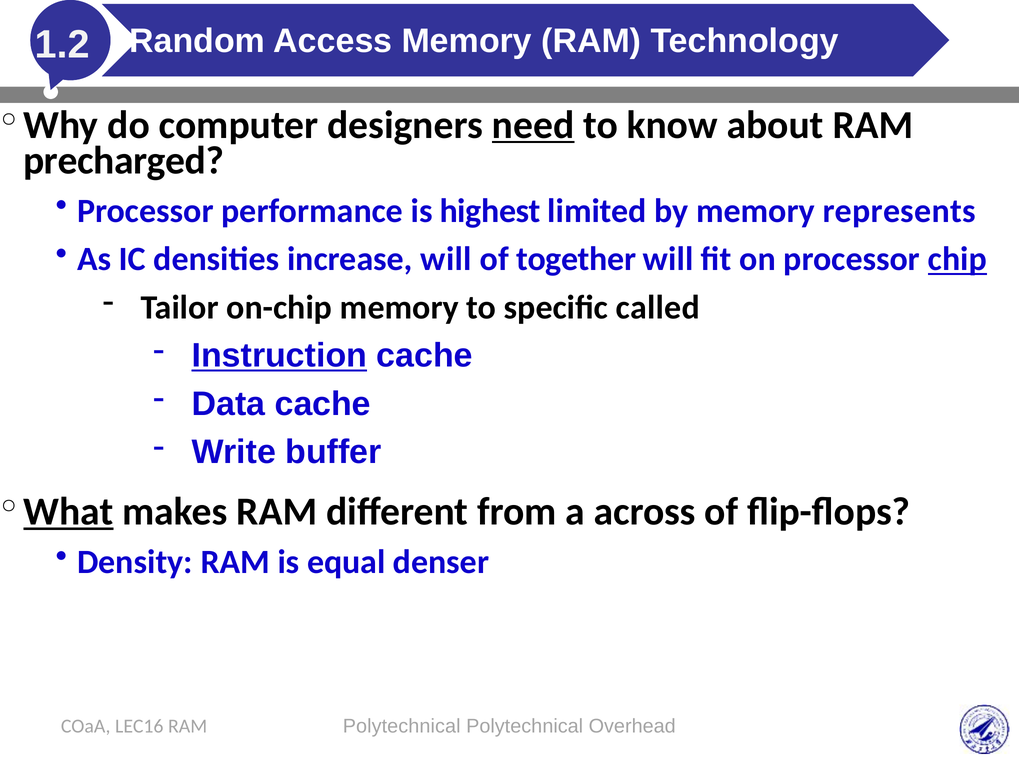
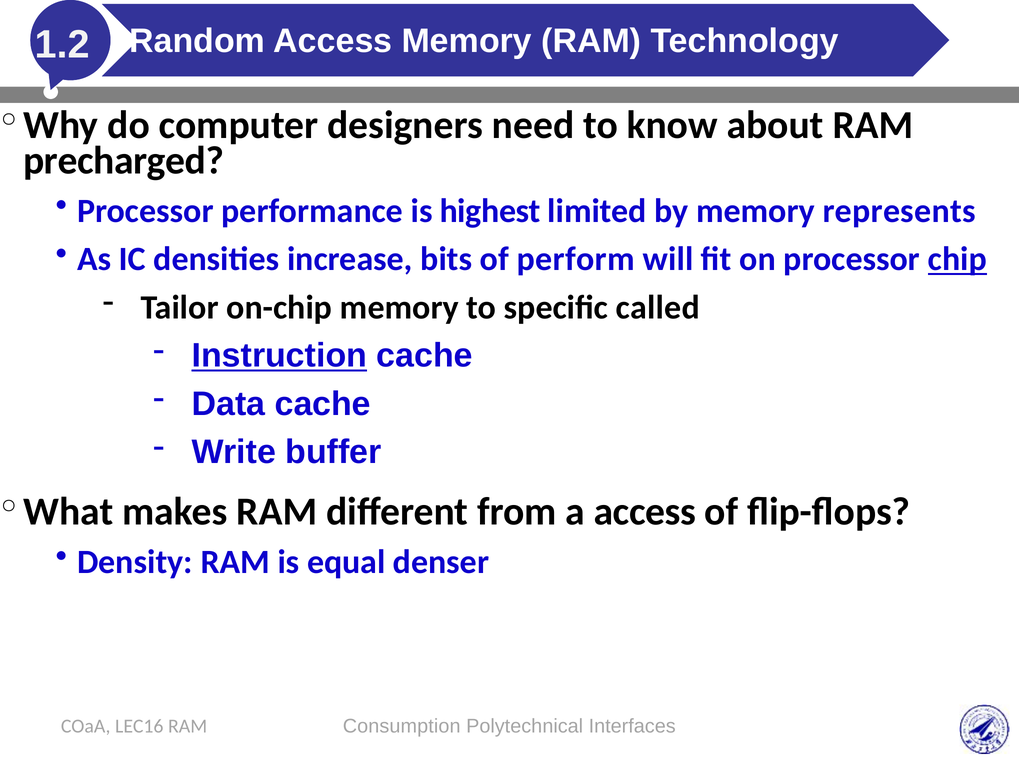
need underline: present -> none
increase will: will -> bits
together: together -> perform
What underline: present -> none
a across: across -> access
RAM Polytechnical: Polytechnical -> Consumption
Overhead: Overhead -> Interfaces
